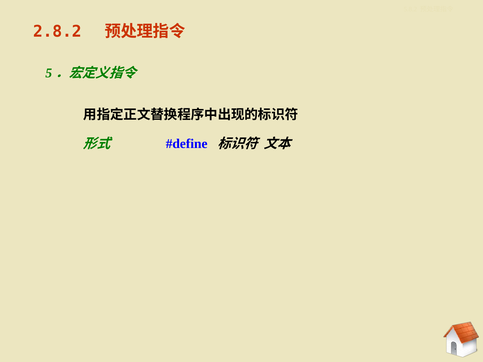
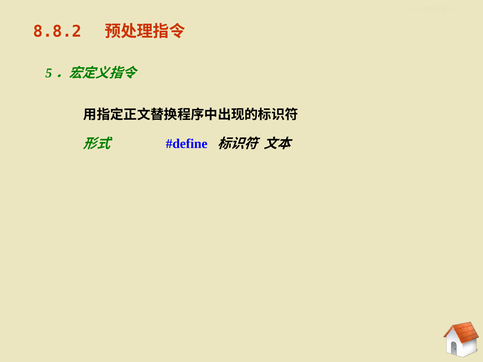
2.8.2: 2.8.2 -> 8.8.2
